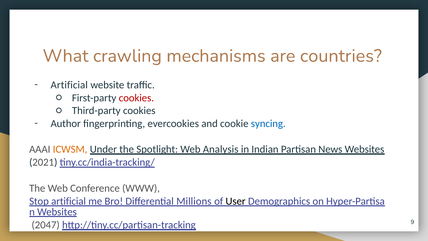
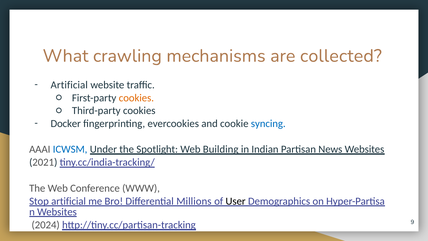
countries: countries -> collected
cookies at (136, 98) colour: red -> orange
Author: Author -> Docker
ICWSM colour: orange -> blue
Analysis: Analysis -> Building
2047: 2047 -> 2024
